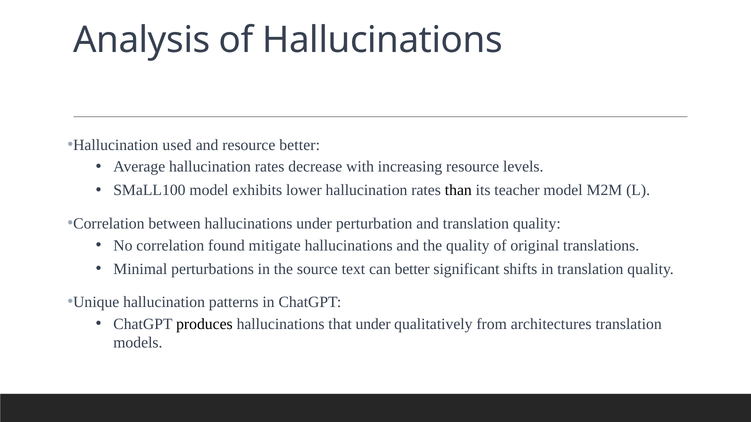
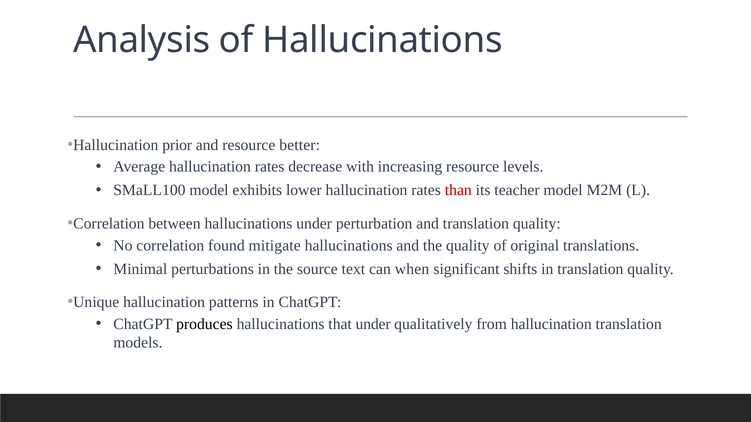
used: used -> prior
than colour: black -> red
can better: better -> when
from architectures: architectures -> hallucination
